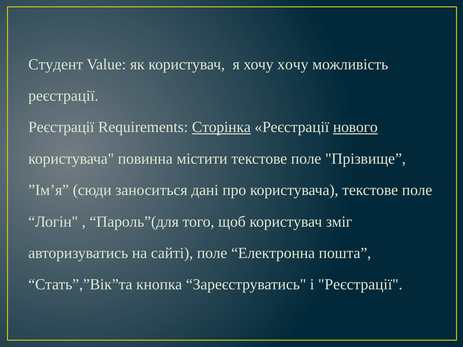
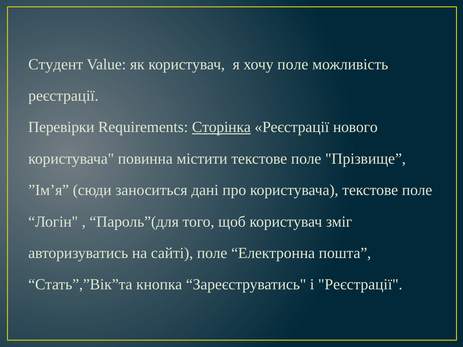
хочу хочу: хочу -> поле
Реєстрації at (61, 127): Реєстрації -> Перевірки
нового underline: present -> none
